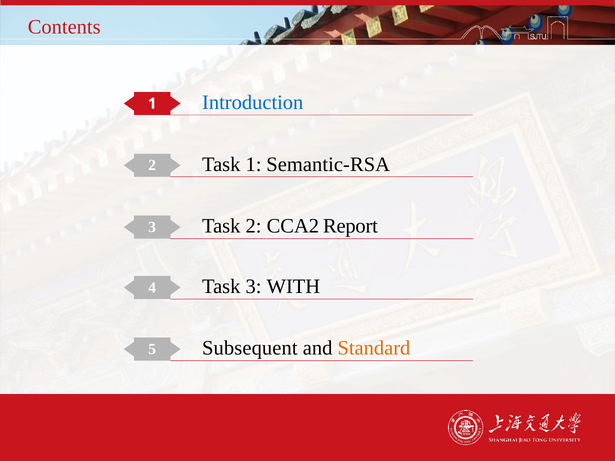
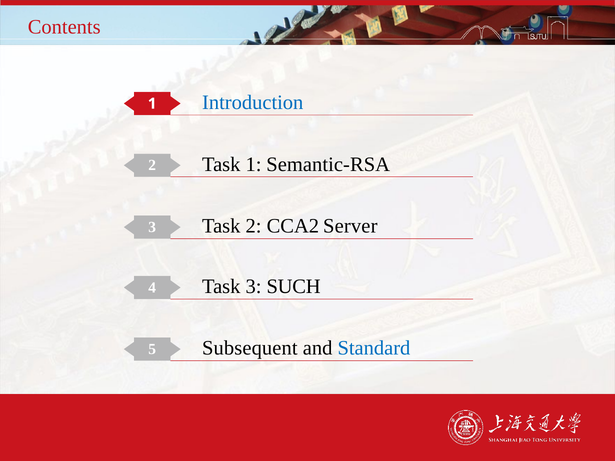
Report: Report -> Server
WITH: WITH -> SUCH
Standard colour: orange -> blue
